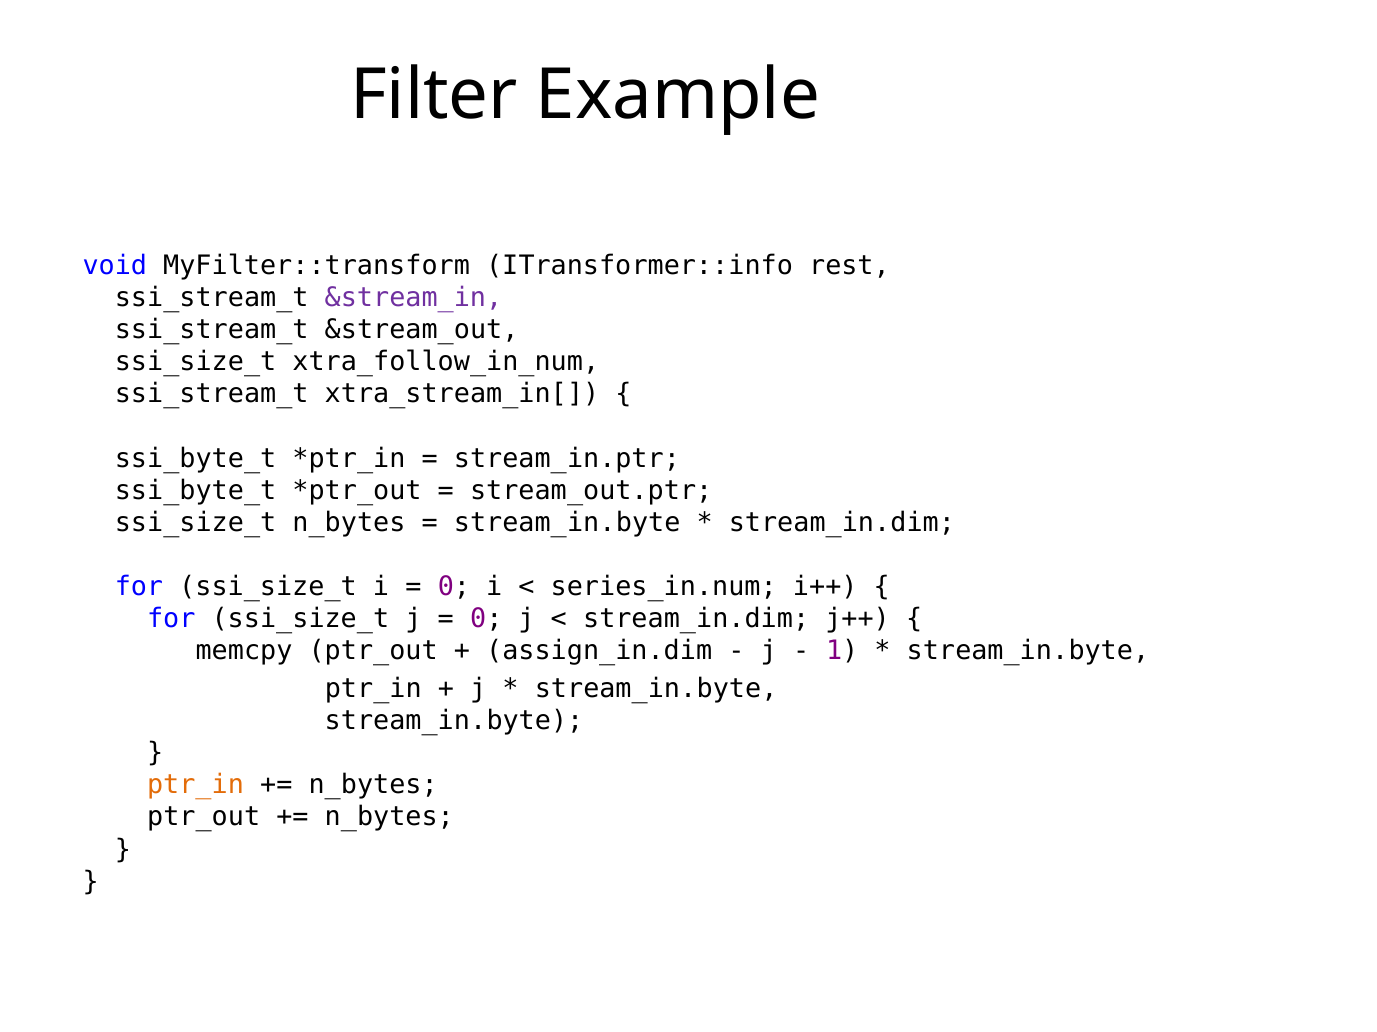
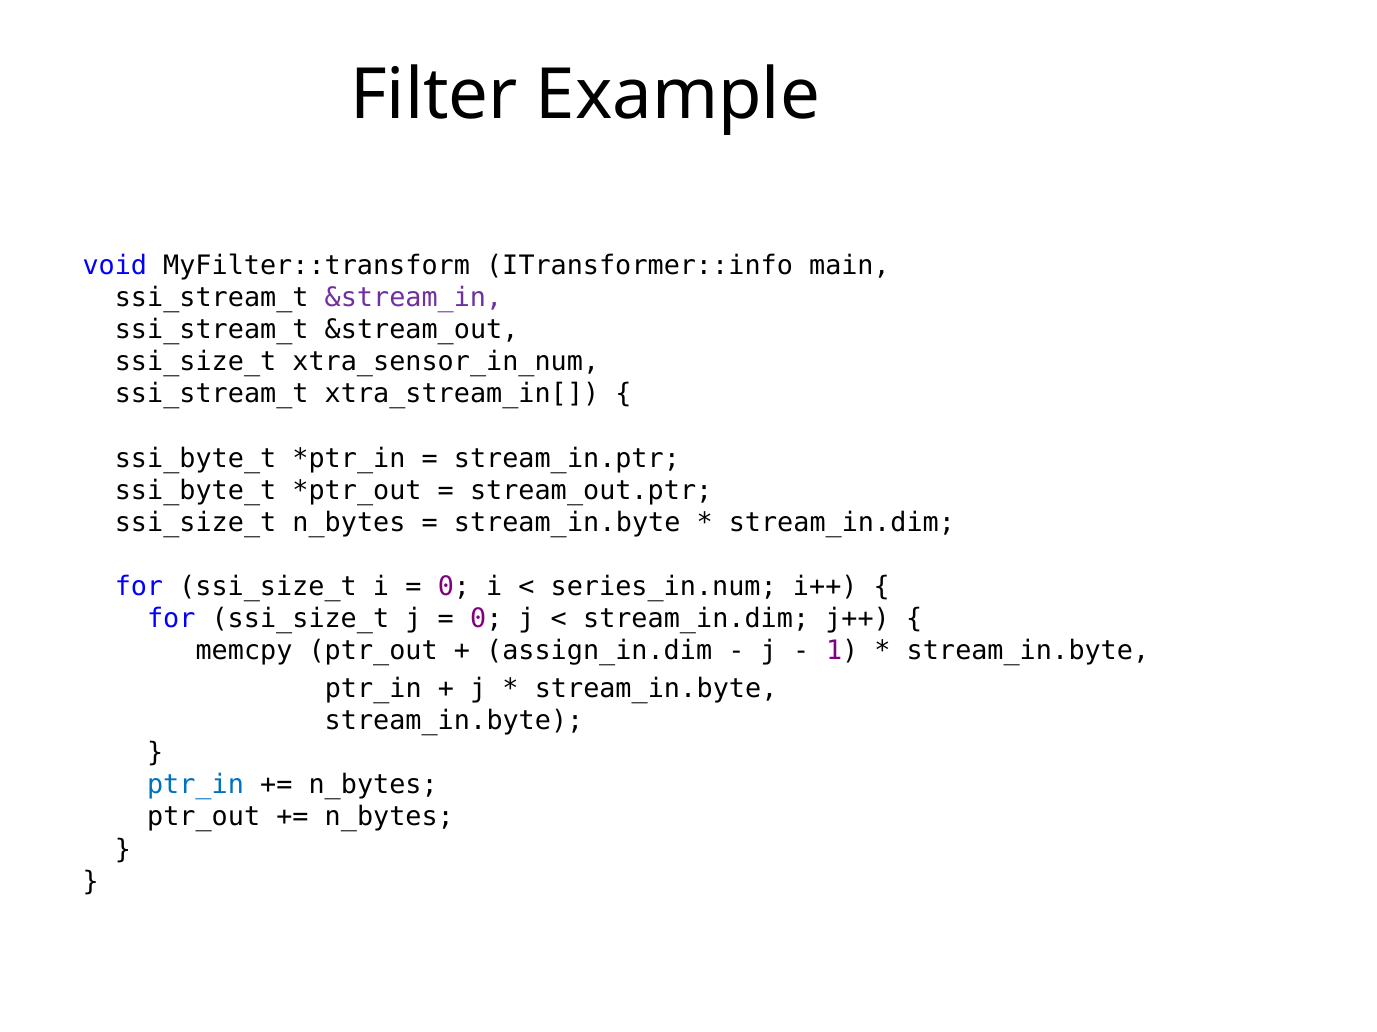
rest: rest -> main
xtra_follow_in_num: xtra_follow_in_num -> xtra_sensor_in_num
ptr_in at (195, 786) colour: orange -> blue
